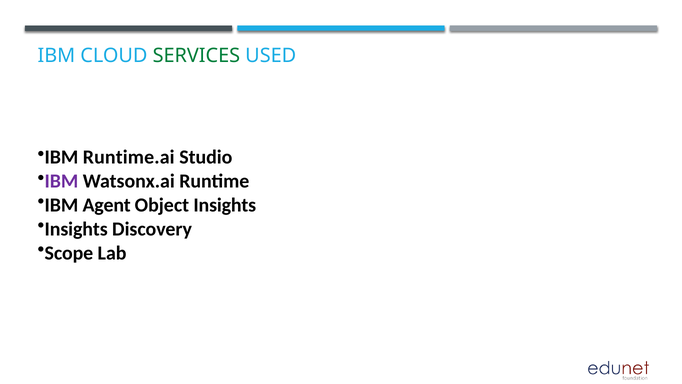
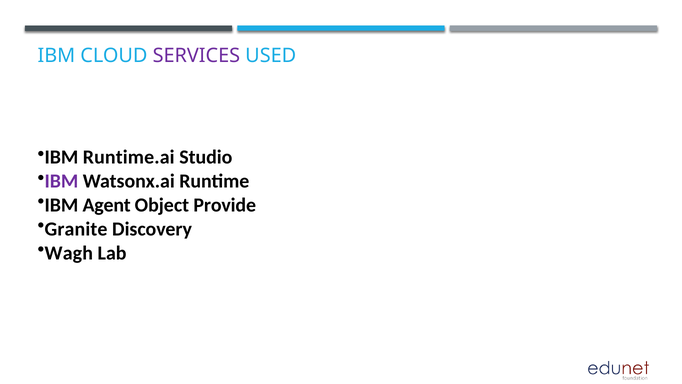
SERVICES colour: green -> purple
Object Insights: Insights -> Provide
Insights at (76, 229): Insights -> Granite
Scope: Scope -> Wagh
